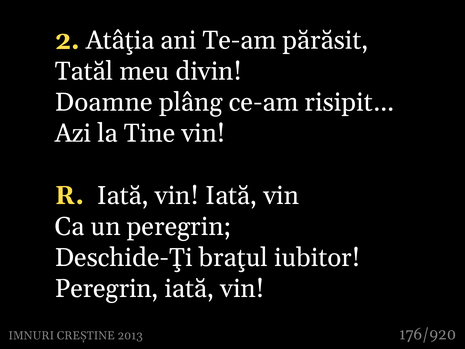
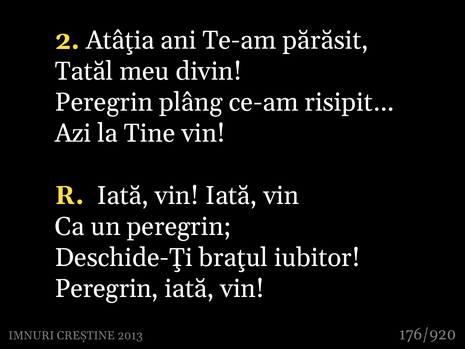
Doamne at (104, 102): Doamne -> Peregrin
